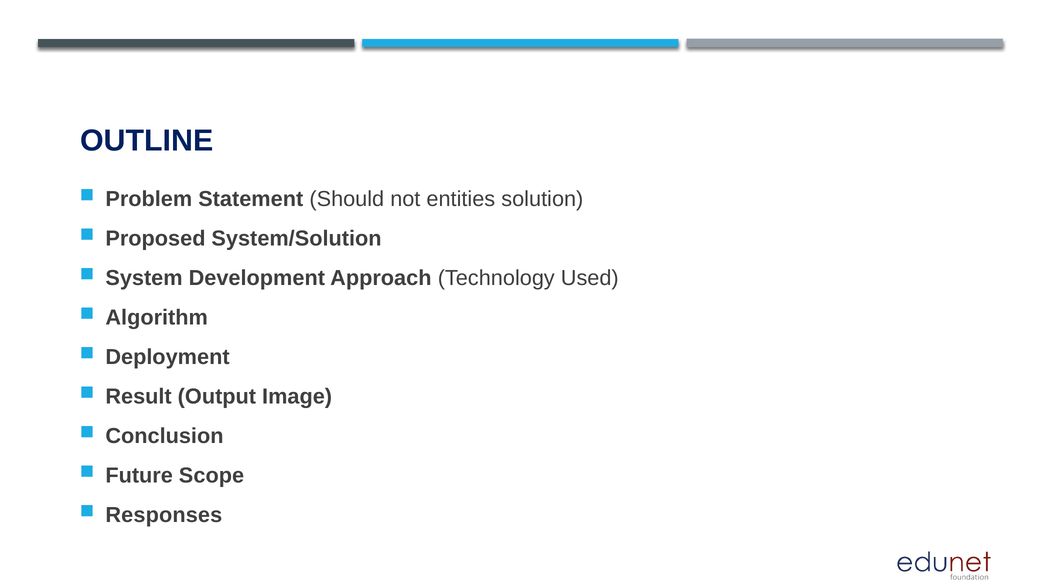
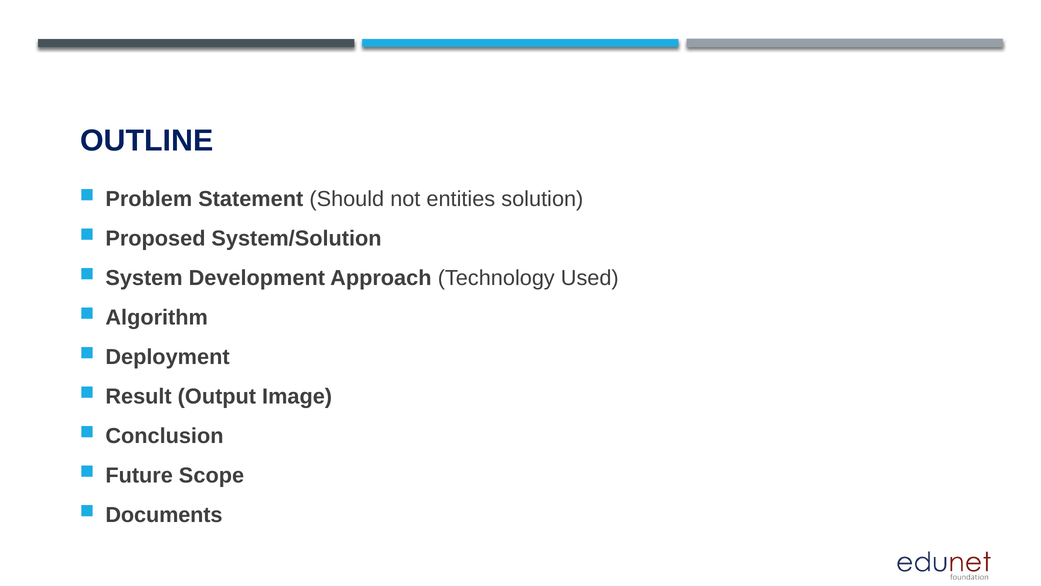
Responses: Responses -> Documents
